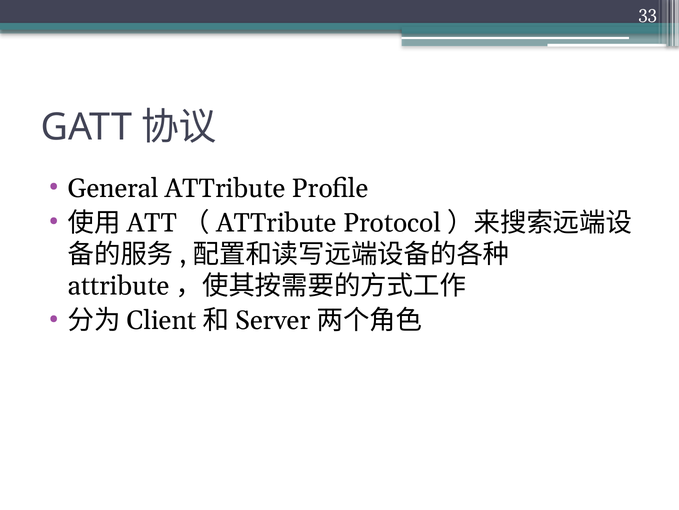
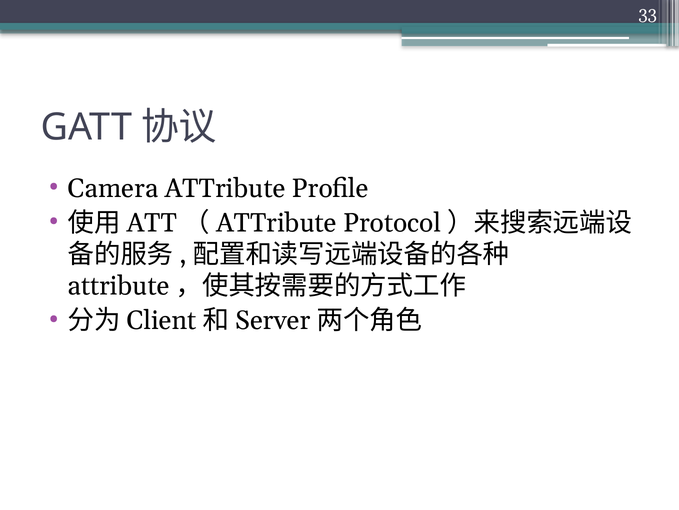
General: General -> Camera
